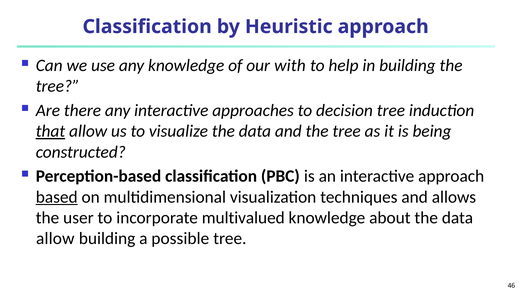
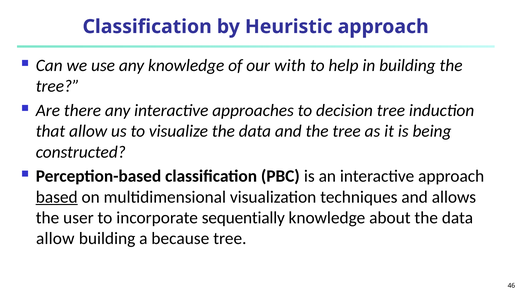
that underline: present -> none
multivalued: multivalued -> sequentially
possible: possible -> because
